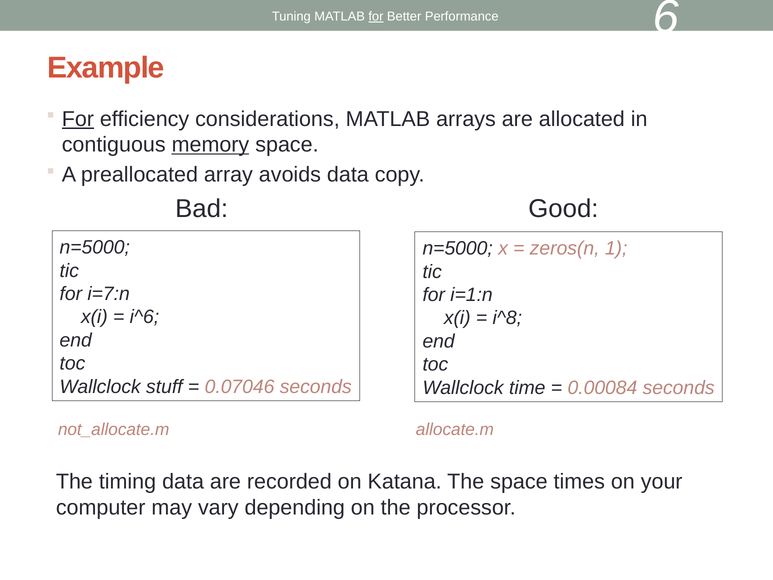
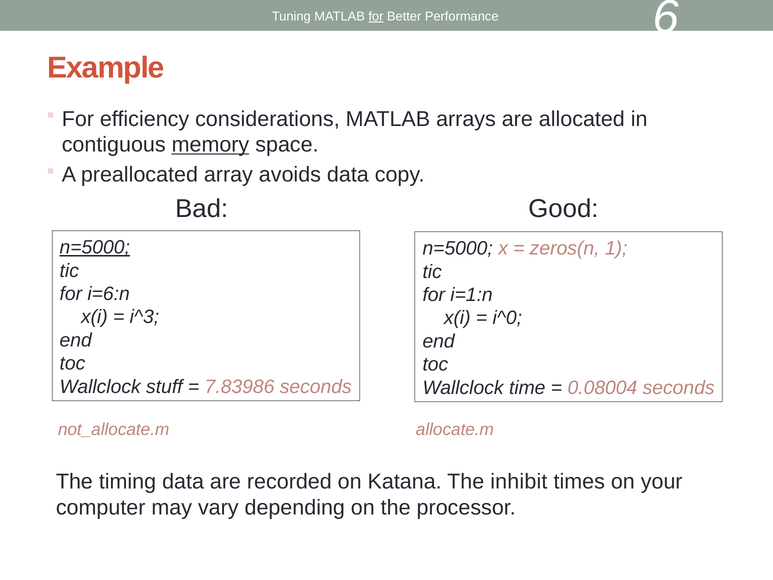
For at (78, 119) underline: present -> none
n=5000 at (95, 247) underline: none -> present
i=7:n: i=7:n -> i=6:n
i^6: i^6 -> i^3
i^8: i^8 -> i^0
0.07046: 0.07046 -> 7.83986
0.00084: 0.00084 -> 0.08004
The space: space -> inhibit
